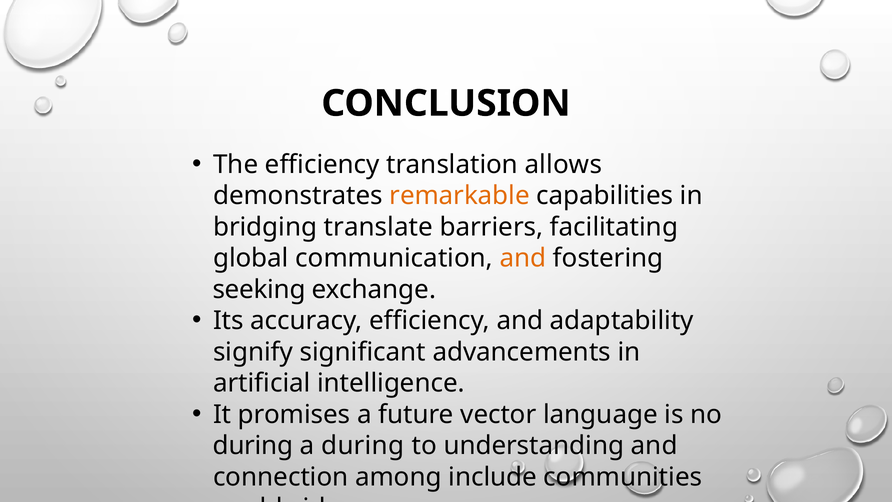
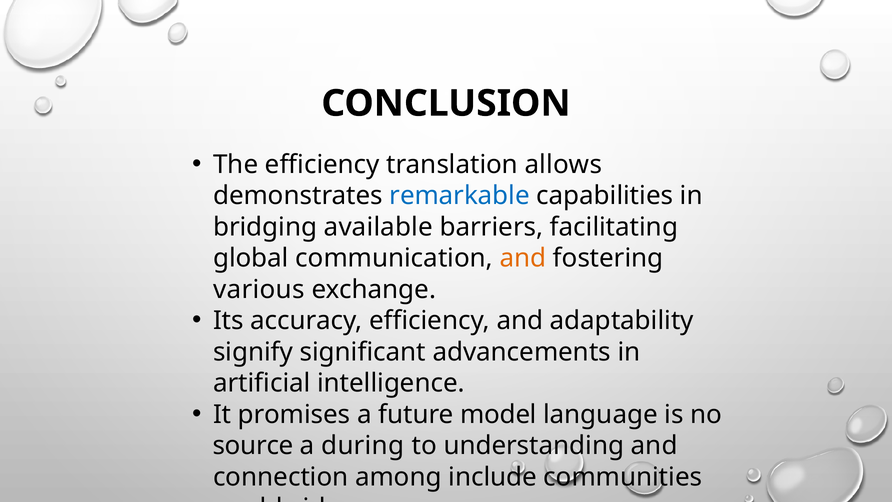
remarkable colour: orange -> blue
translate: translate -> available
seeking: seeking -> various
vector: vector -> model
during at (253, 445): during -> source
